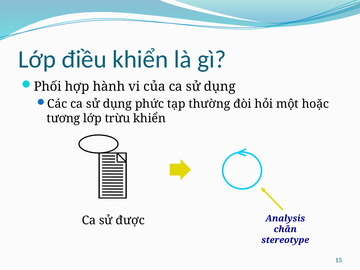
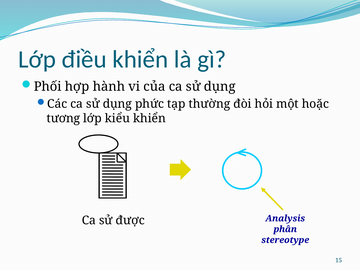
trừu: trừu -> kiểu
chân: chân -> phân
